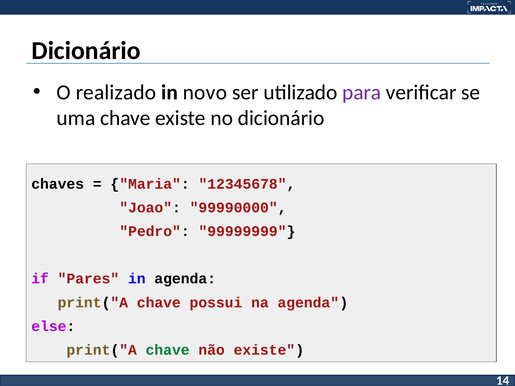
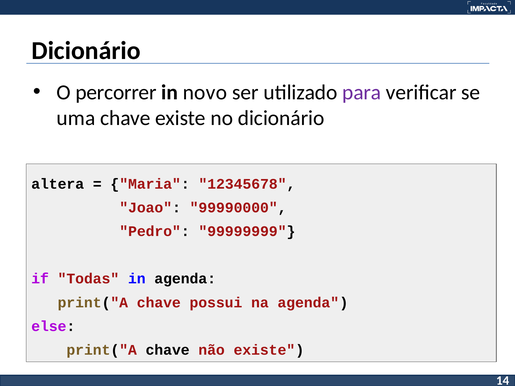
realizado: realizado -> percorrer
chaves: chaves -> altera
Pares: Pares -> Todas
chave at (168, 350) colour: green -> black
